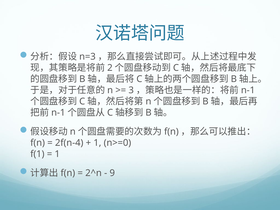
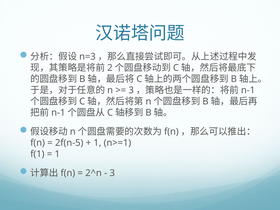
2f(n-4: 2f(n-4 -> 2f(n-5
n>=0: n>=0 -> n>=1
9 at (112, 173): 9 -> 3
